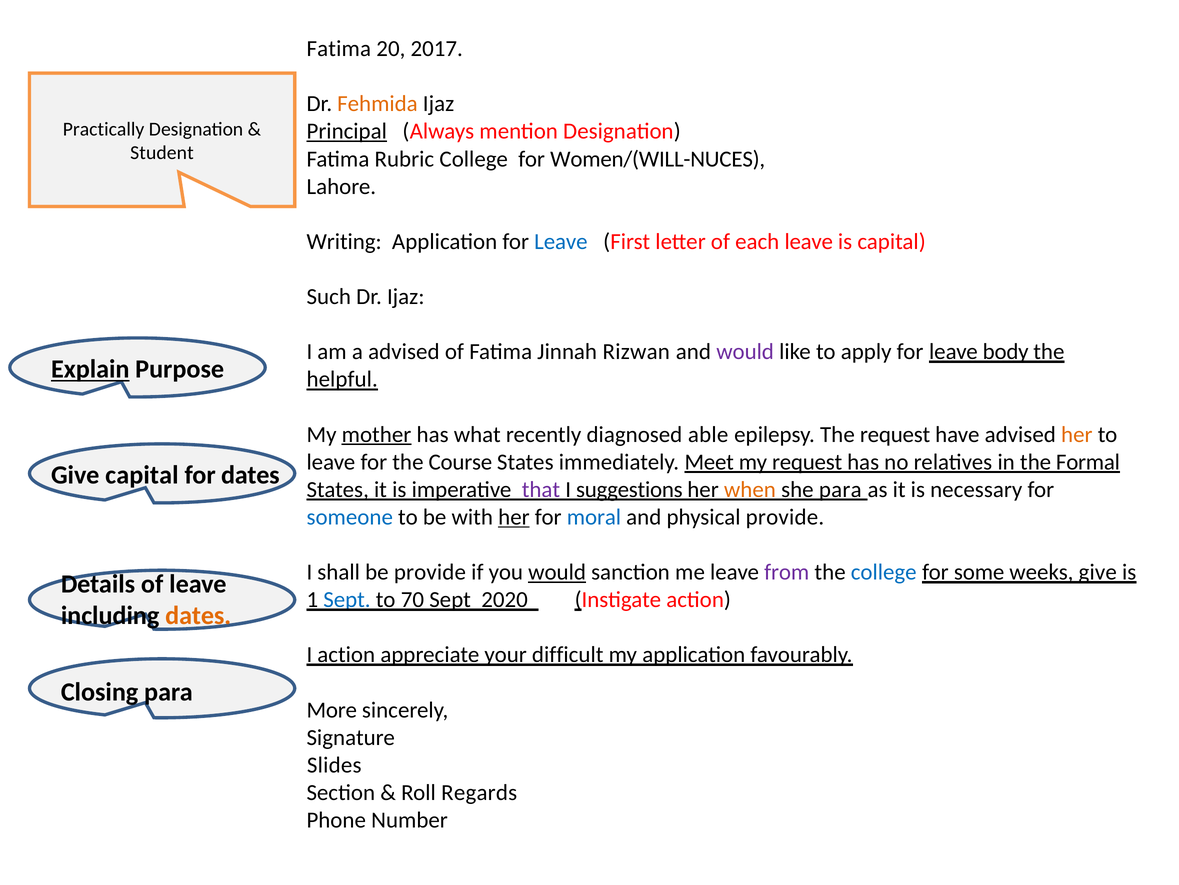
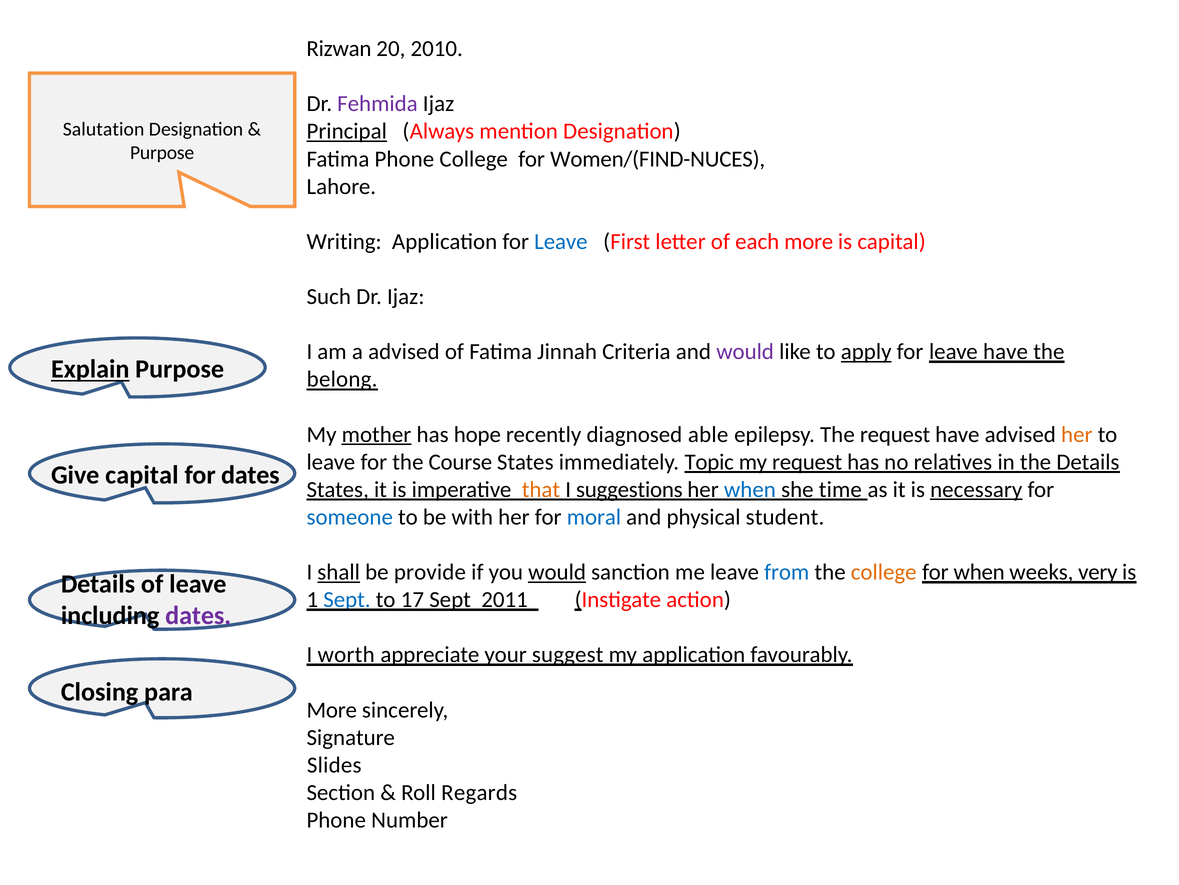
Fatima at (339, 49): Fatima -> Rizwan
2017: 2017 -> 2010
Fehmida colour: orange -> purple
Practically: Practically -> Salutation
Student at (162, 153): Student -> Purpose
Fatima Rubric: Rubric -> Phone
Women/(WILL-NUCES: Women/(WILL-NUCES -> Women/(FIND-NUCES
each leave: leave -> more
Rizwan: Rizwan -> Criteria
apply underline: none -> present
leave body: body -> have
helpful: helpful -> belong
what: what -> hope
Meet: Meet -> Topic
the Formal: Formal -> Details
that colour: purple -> orange
when at (750, 489) colour: orange -> blue
she para: para -> time
necessary underline: none -> present
her at (514, 517) underline: present -> none
physical provide: provide -> student
shall underline: none -> present
from colour: purple -> blue
college at (884, 572) colour: blue -> orange
for some: some -> when
weeks give: give -> very
70: 70 -> 17
2020: 2020 -> 2011
dates at (198, 615) colour: orange -> purple
I action: action -> worth
difficult: difficult -> suggest
